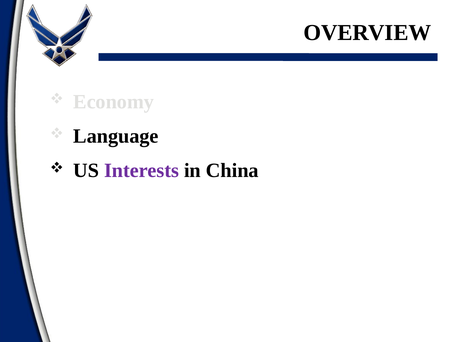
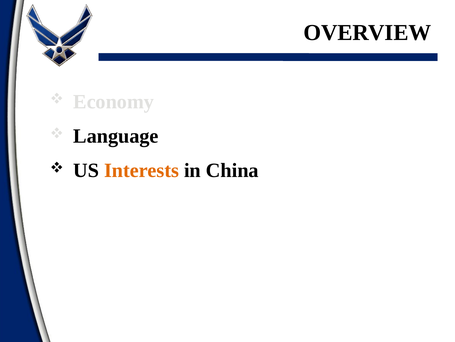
Interests colour: purple -> orange
